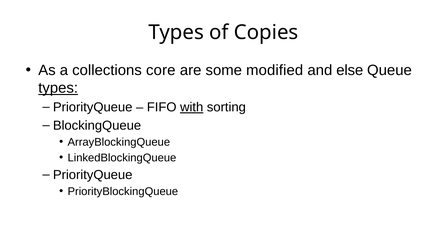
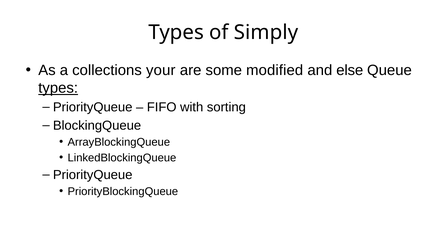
Copies: Copies -> Simply
core: core -> your
with underline: present -> none
